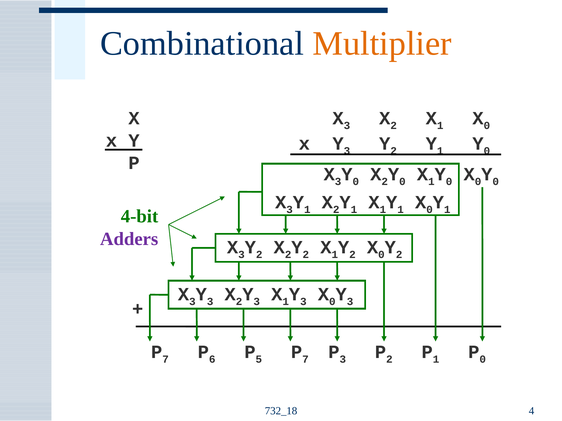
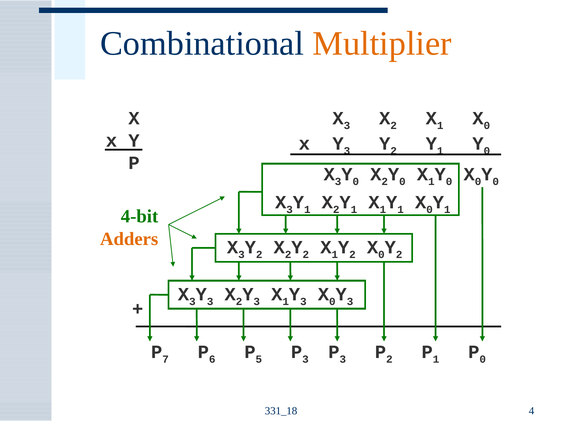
Adders colour: purple -> orange
7 at (305, 360): 7 -> 3
732_18: 732_18 -> 331_18
